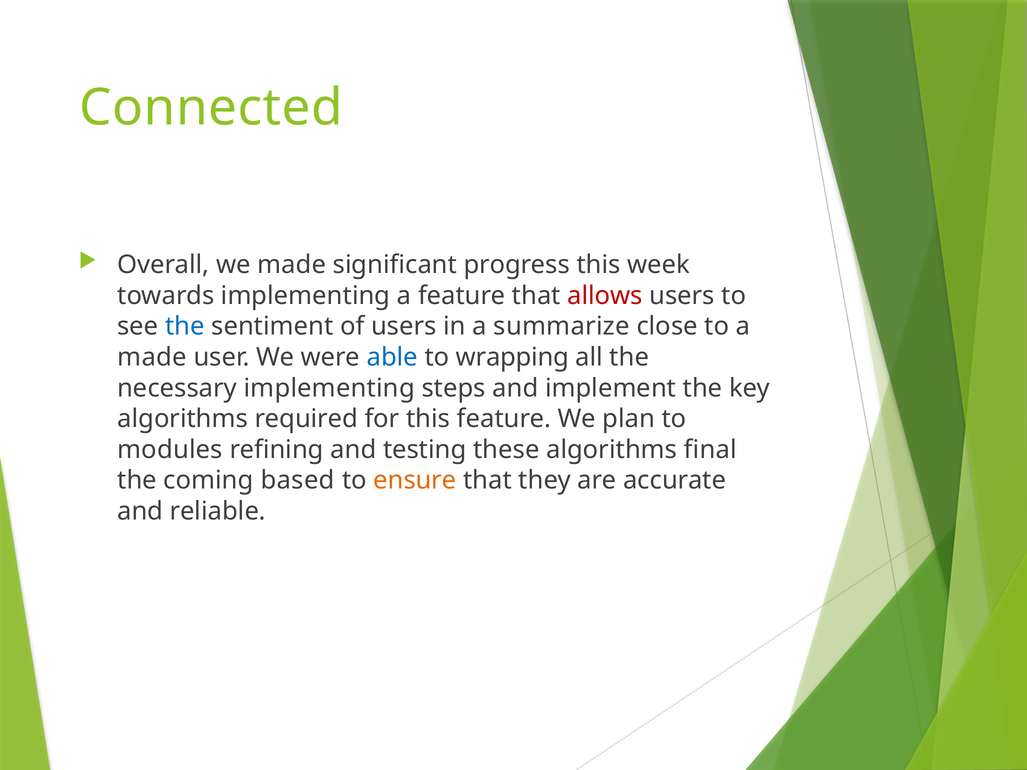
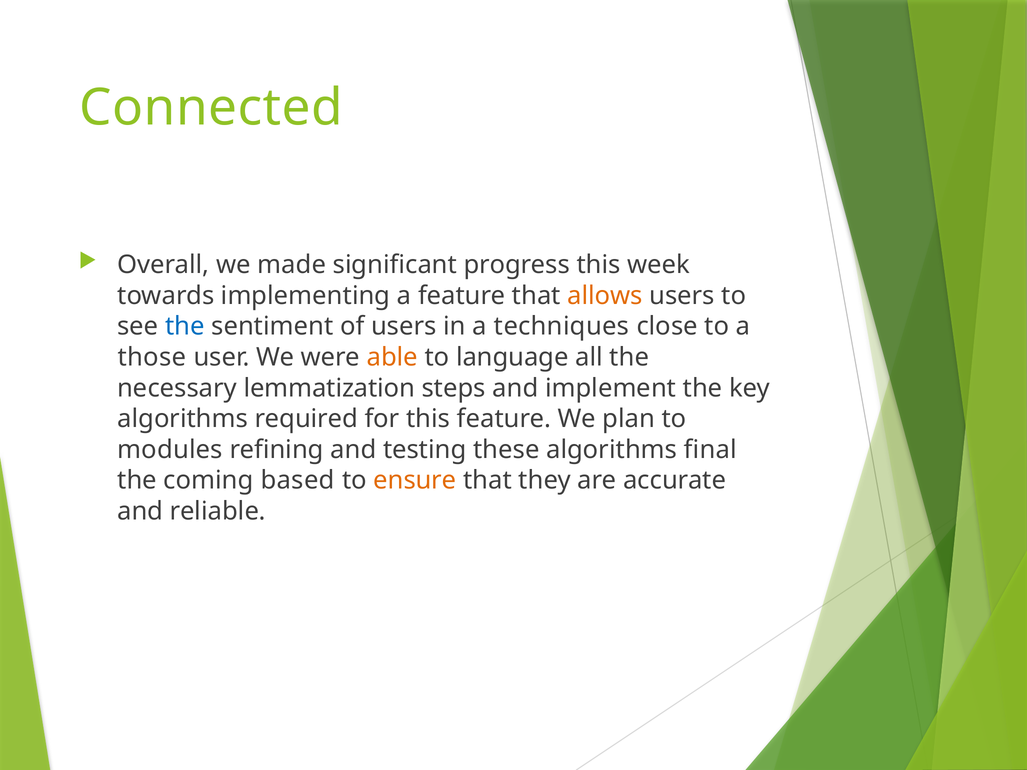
allows colour: red -> orange
summarize: summarize -> techniques
made at (152, 357): made -> those
able colour: blue -> orange
wrapping: wrapping -> language
necessary implementing: implementing -> lemmatization
